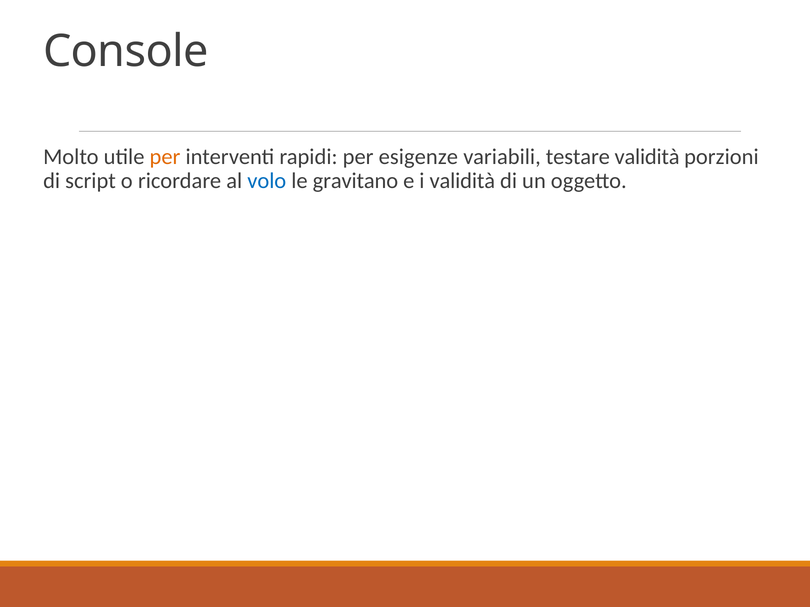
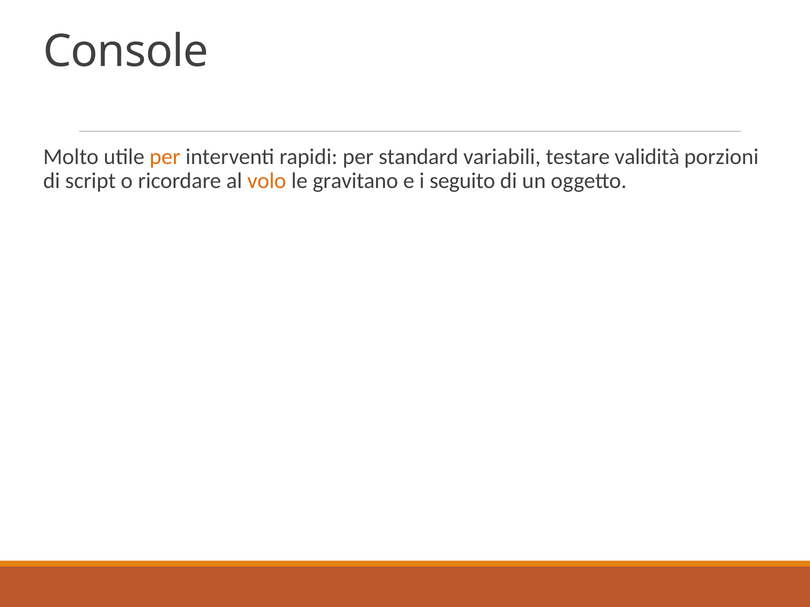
esigenze: esigenze -> standard
volo colour: blue -> orange
i validità: validità -> seguito
